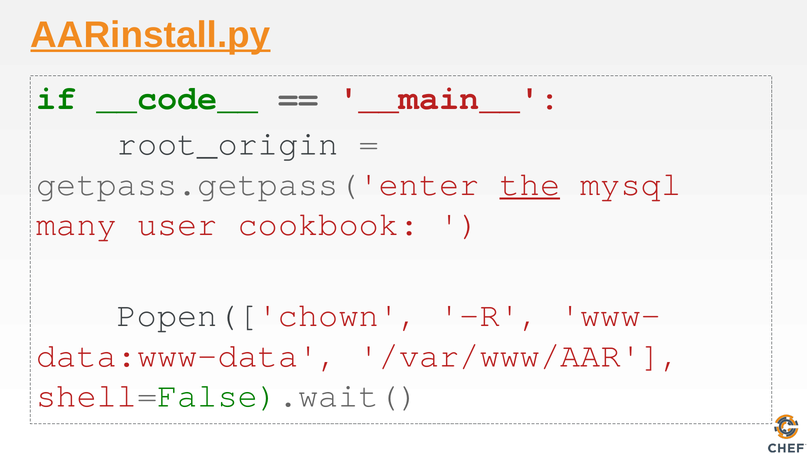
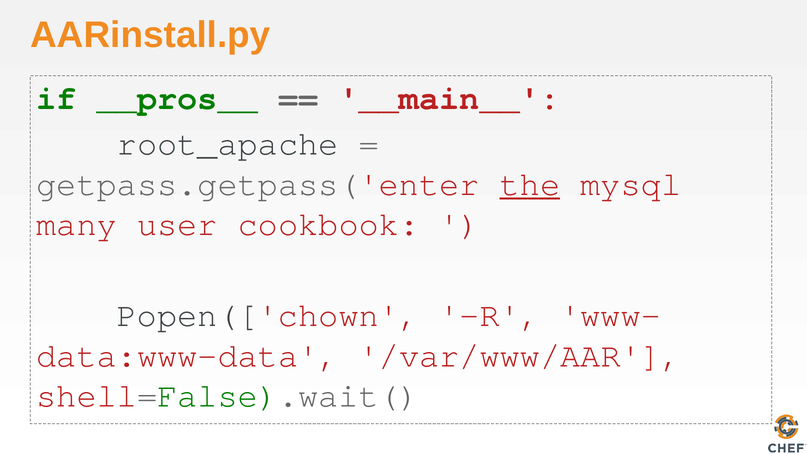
AARinstall.py underline: present -> none
__code__: __code__ -> __pros__
root_origin: root_origin -> root_apache
